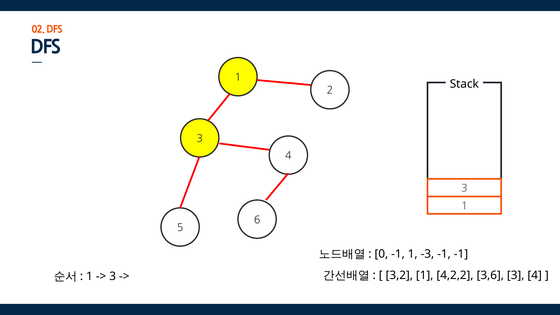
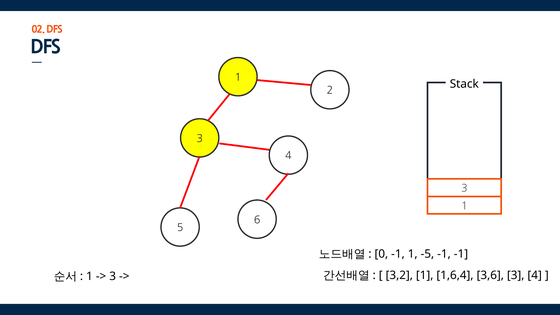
-3: -3 -> -5
4,2,2: 4,2,2 -> 1,6,4
